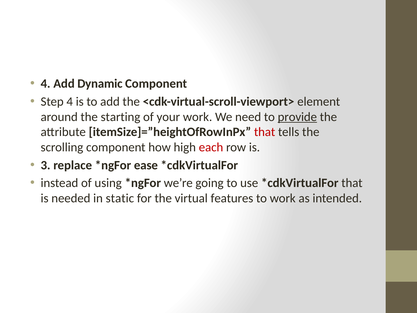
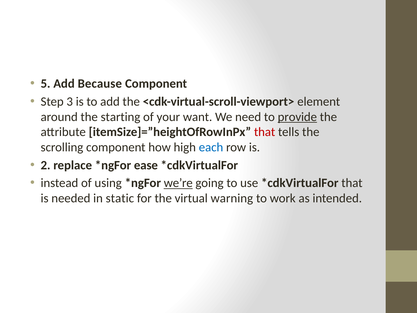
4 at (46, 84): 4 -> 5
Dynamic: Dynamic -> Because
Step 4: 4 -> 3
your work: work -> want
each colour: red -> blue
3: 3 -> 2
we’re underline: none -> present
features: features -> warning
